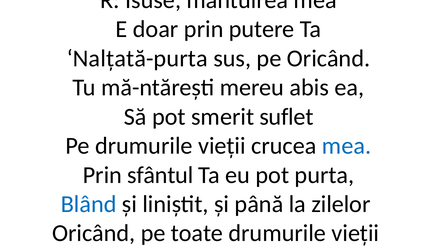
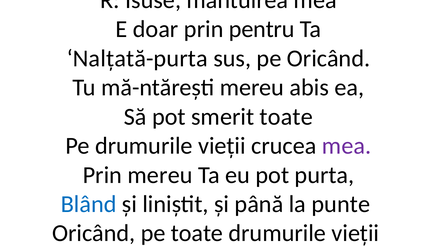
putere: putere -> pentru
smerit suflet: suflet -> toate
mea at (347, 146) colour: blue -> purple
Prin sfântul: sfântul -> mereu
zilelor: zilelor -> punte
